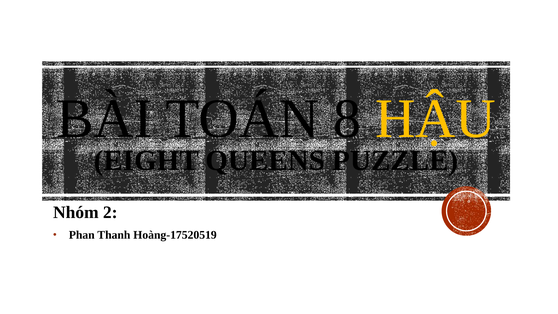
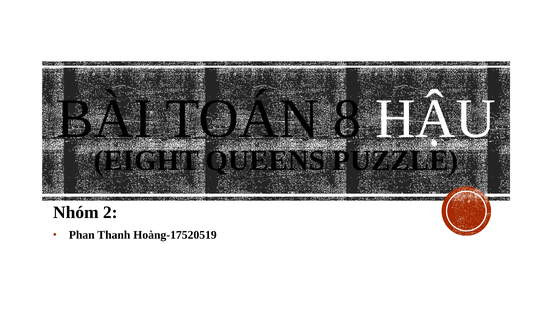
HẬU colour: yellow -> white
